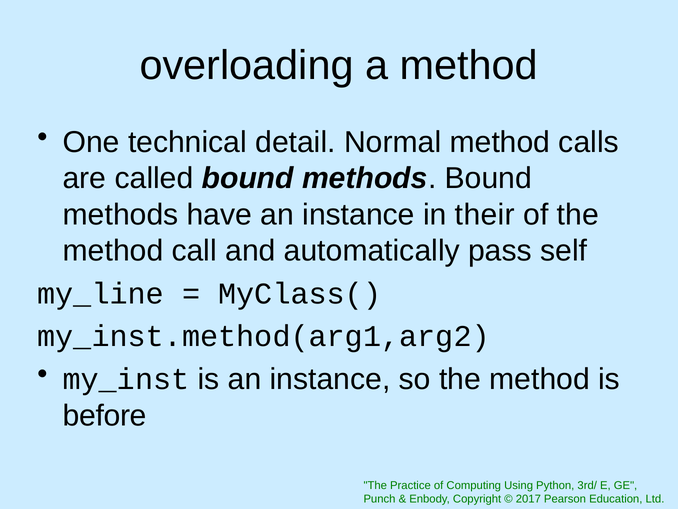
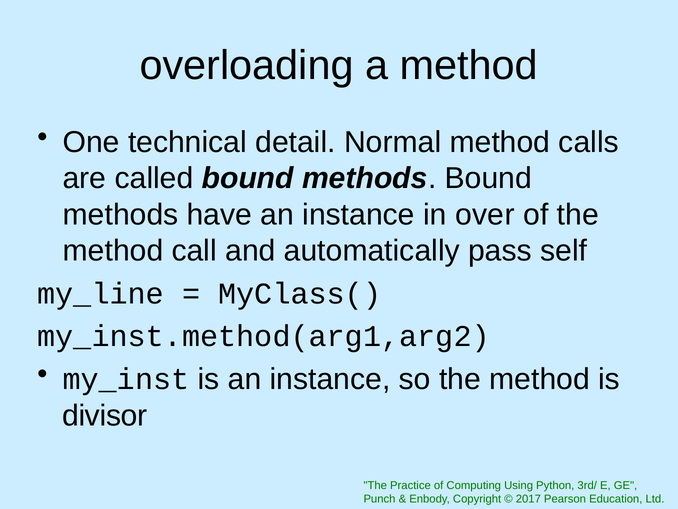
their: their -> over
before: before -> divisor
